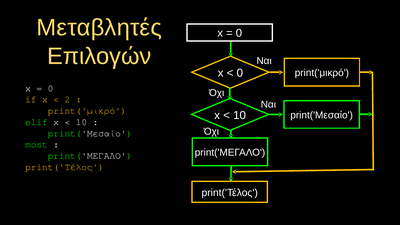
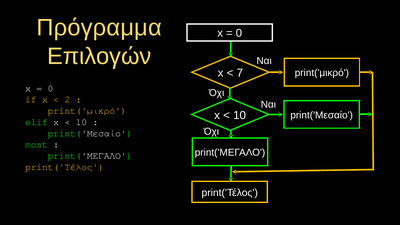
Μεταβλητές: Μεταβλητές -> Πρόγραμμα
0 at (240, 73): 0 -> 7
